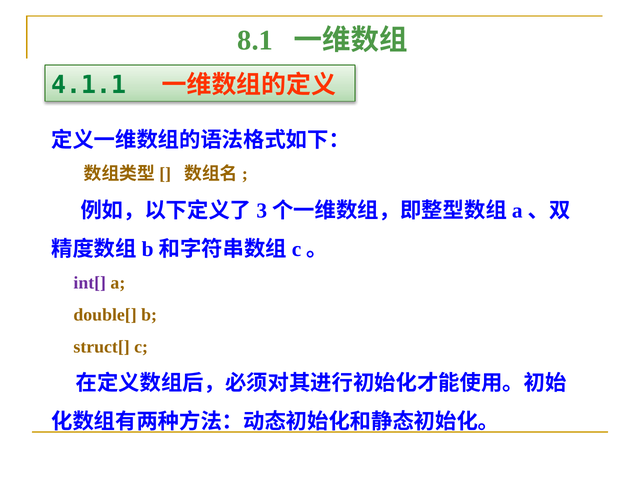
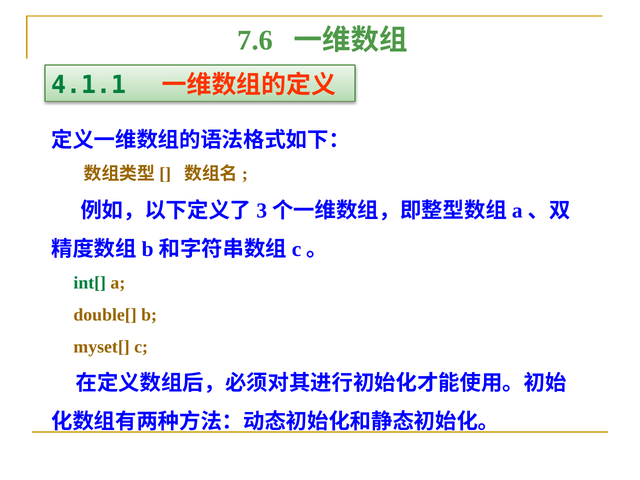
8.1: 8.1 -> 7.6
int[ colour: purple -> green
struct[: struct[ -> myset[
